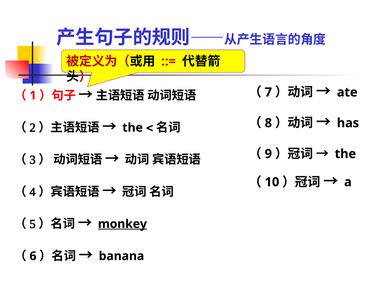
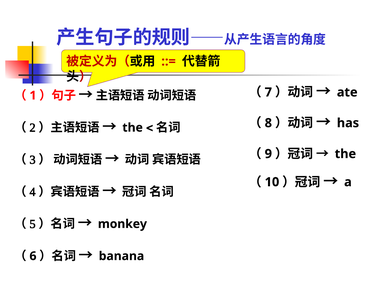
monkey underline: present -> none
